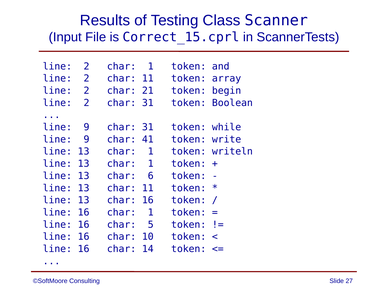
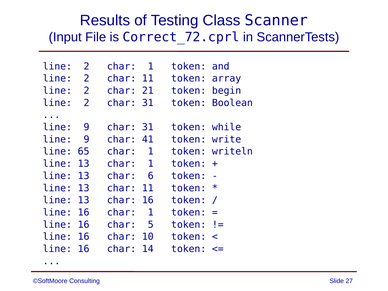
Correct_15.cprl: Correct_15.cprl -> Correct_72.cprl
13 at (84, 152): 13 -> 65
